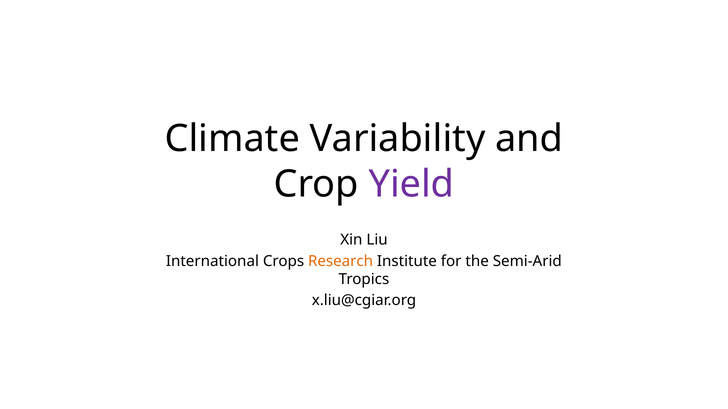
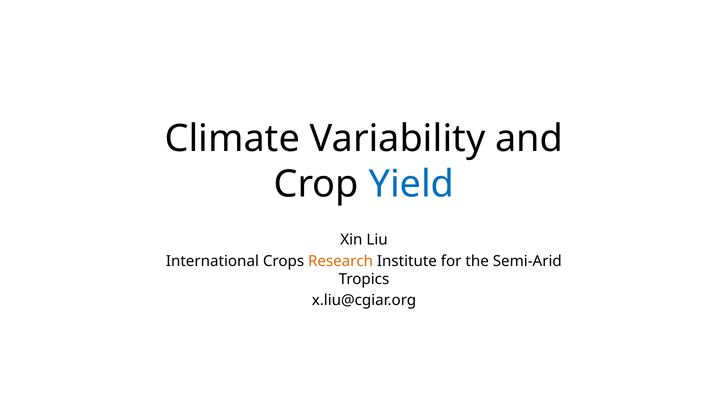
Yield colour: purple -> blue
